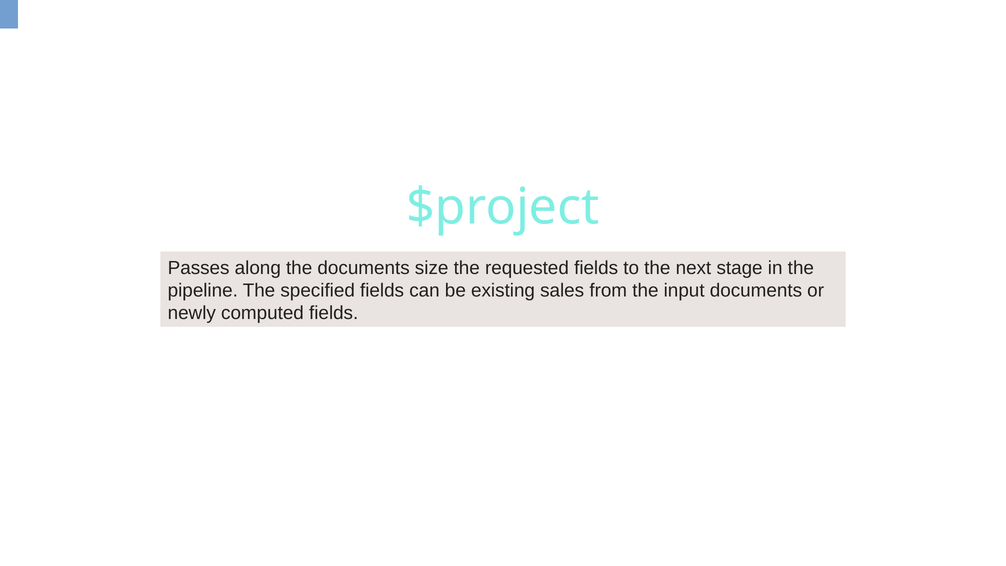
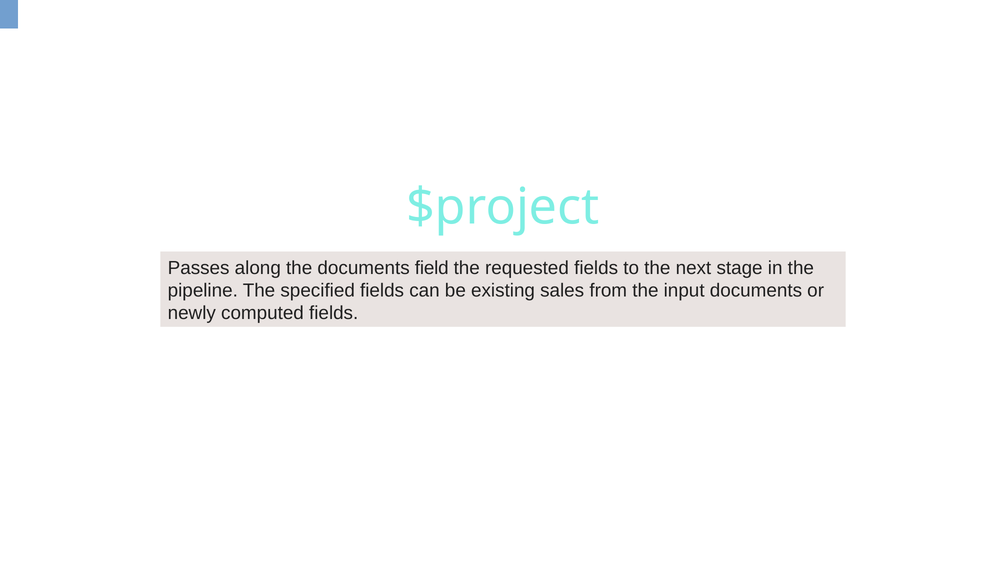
size: size -> field
